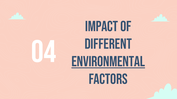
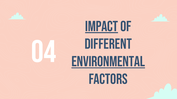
Impact underline: none -> present
